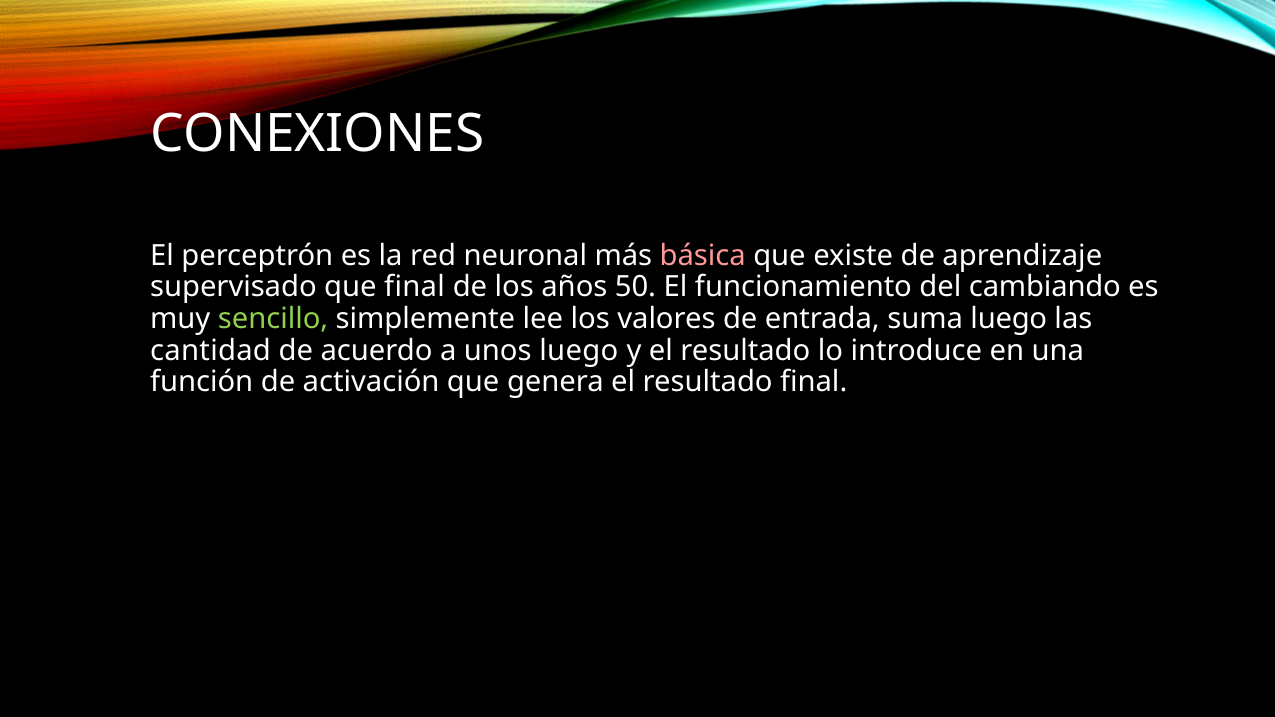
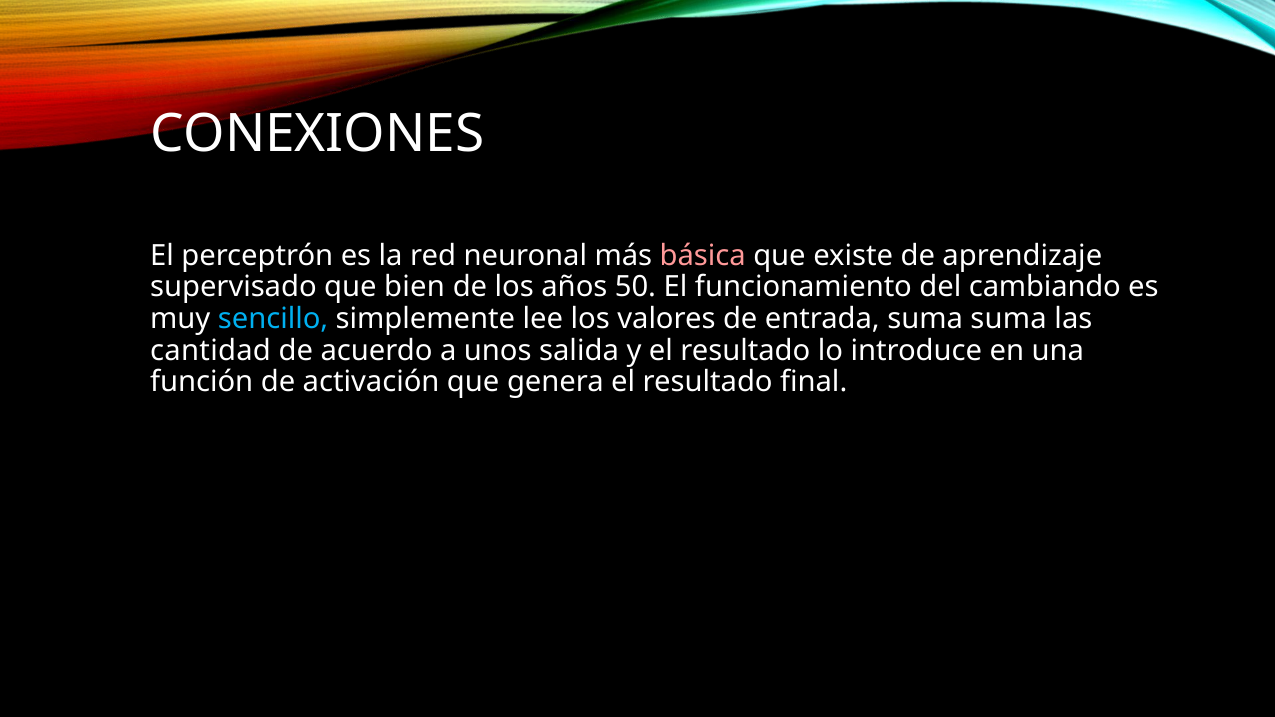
que final: final -> bien
sencillo colour: light green -> light blue
suma luego: luego -> suma
unos luego: luego -> salida
